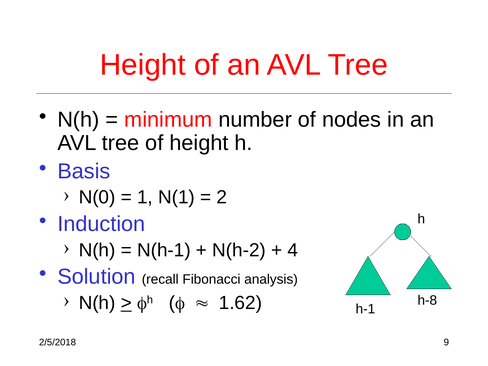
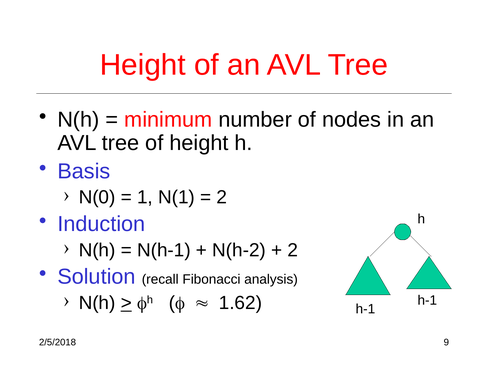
4 at (293, 250): 4 -> 2
h-8 at (427, 300): h-8 -> h-1
